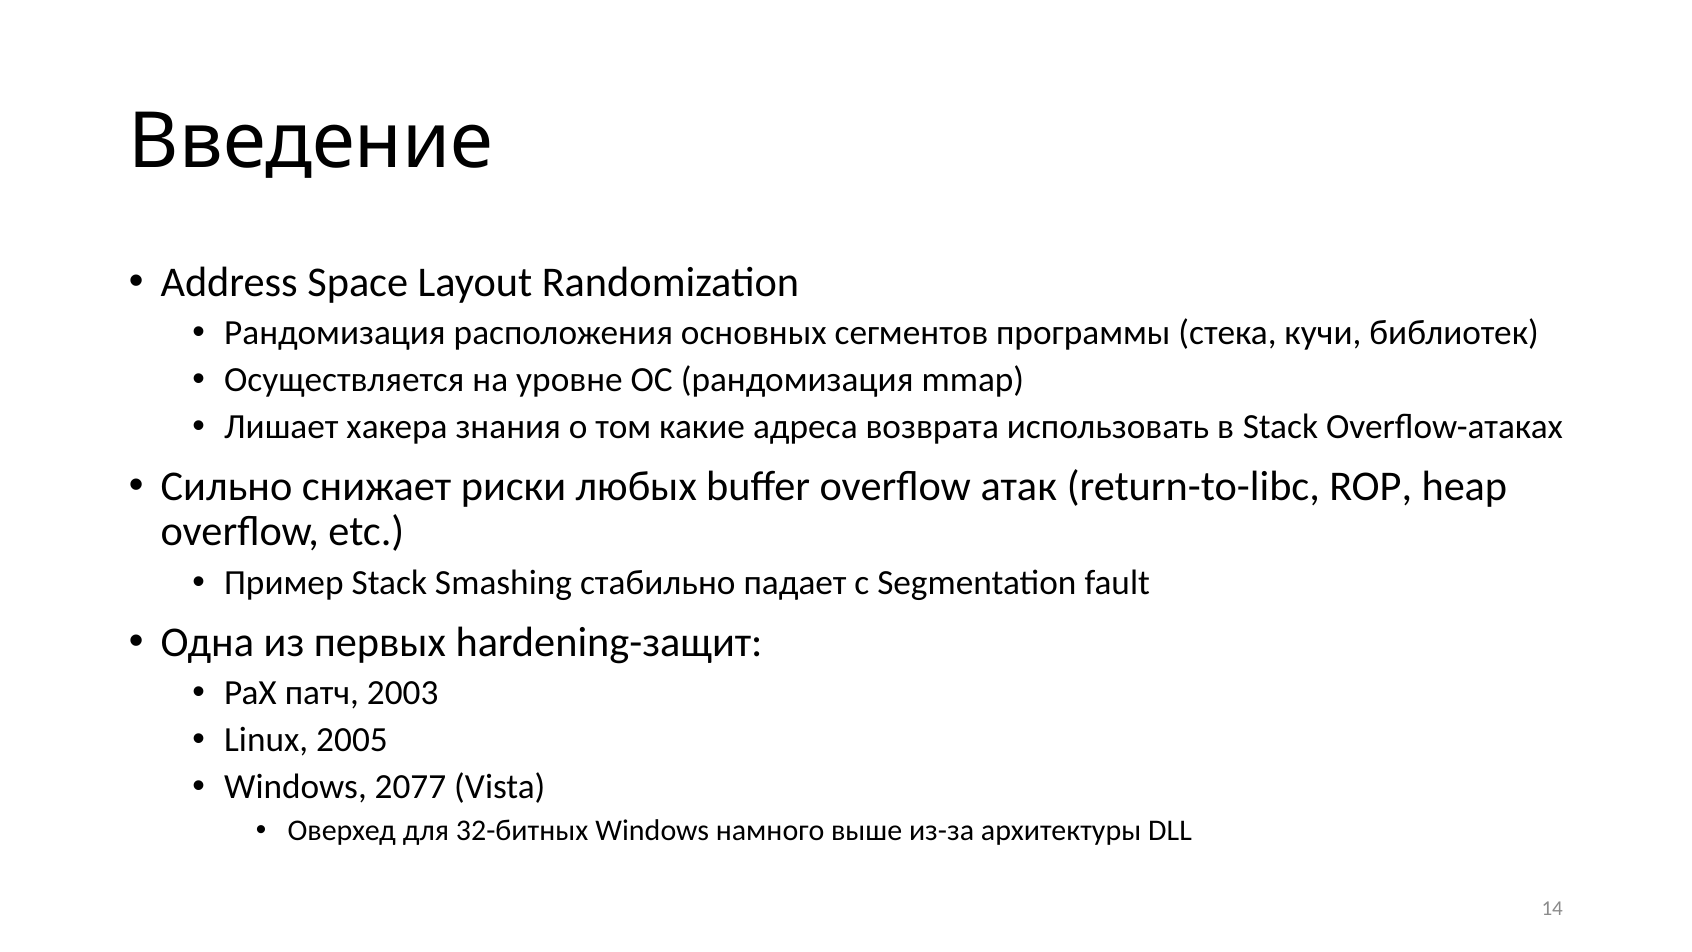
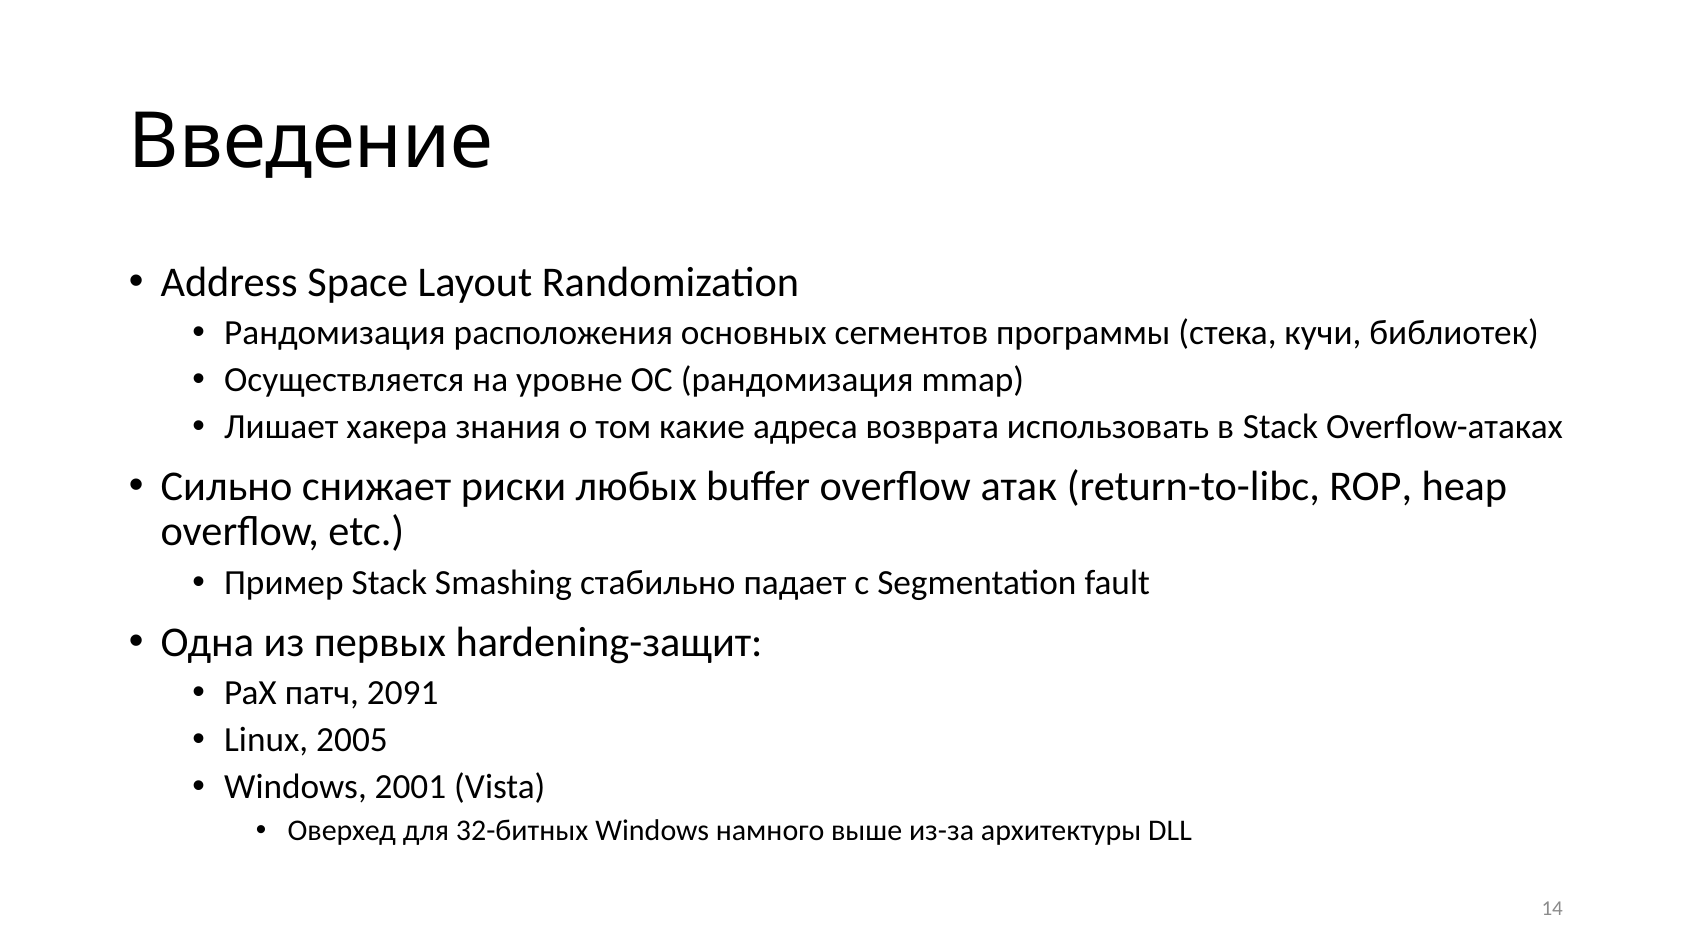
2003: 2003 -> 2091
2077: 2077 -> 2001
